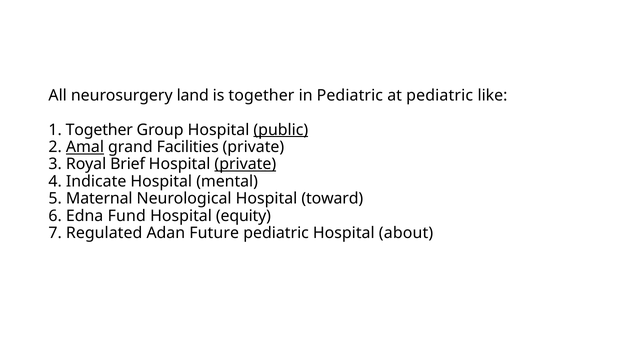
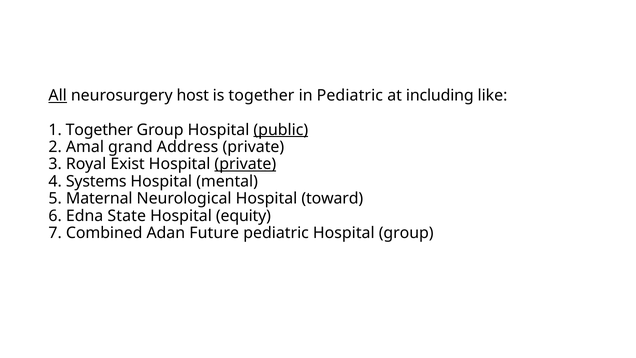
All underline: none -> present
land: land -> host
at pediatric: pediatric -> including
Amal underline: present -> none
Facilities: Facilities -> Address
Brief: Brief -> Exist
Indicate: Indicate -> Systems
Fund: Fund -> State
Regulated: Regulated -> Combined
Hospital about: about -> group
